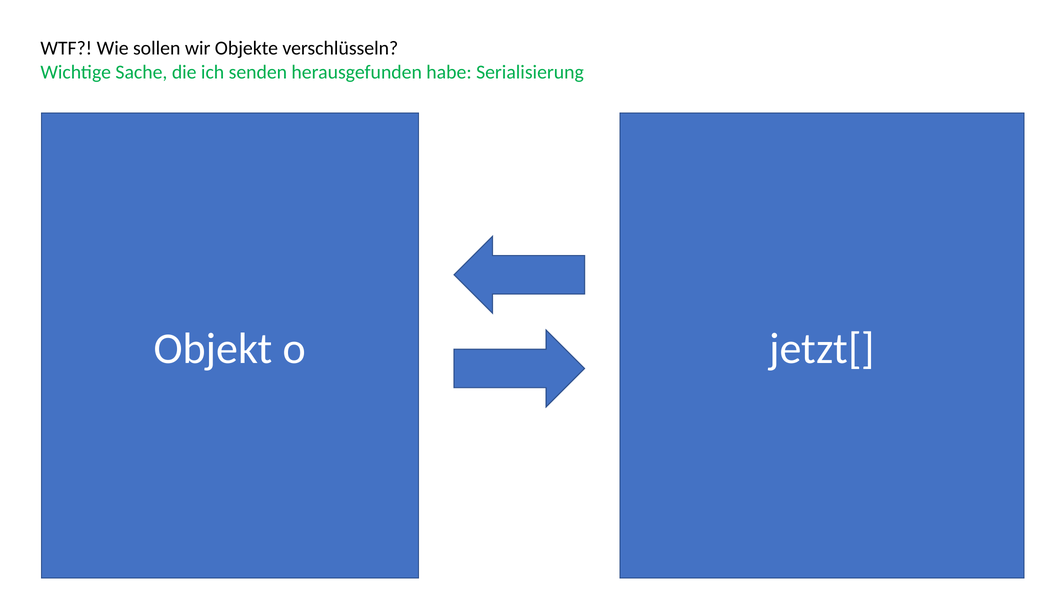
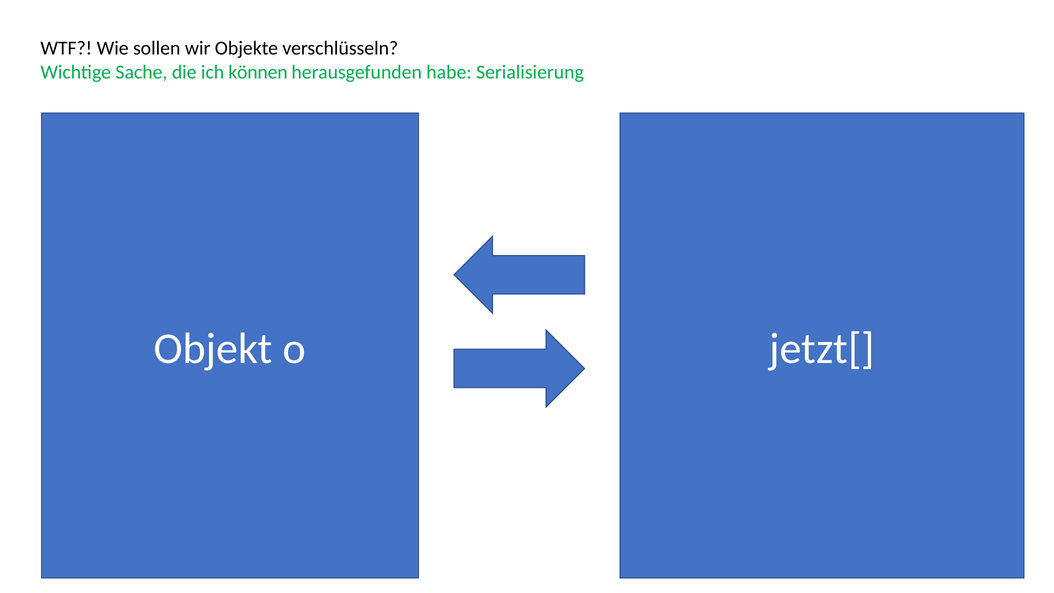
senden: senden -> können
